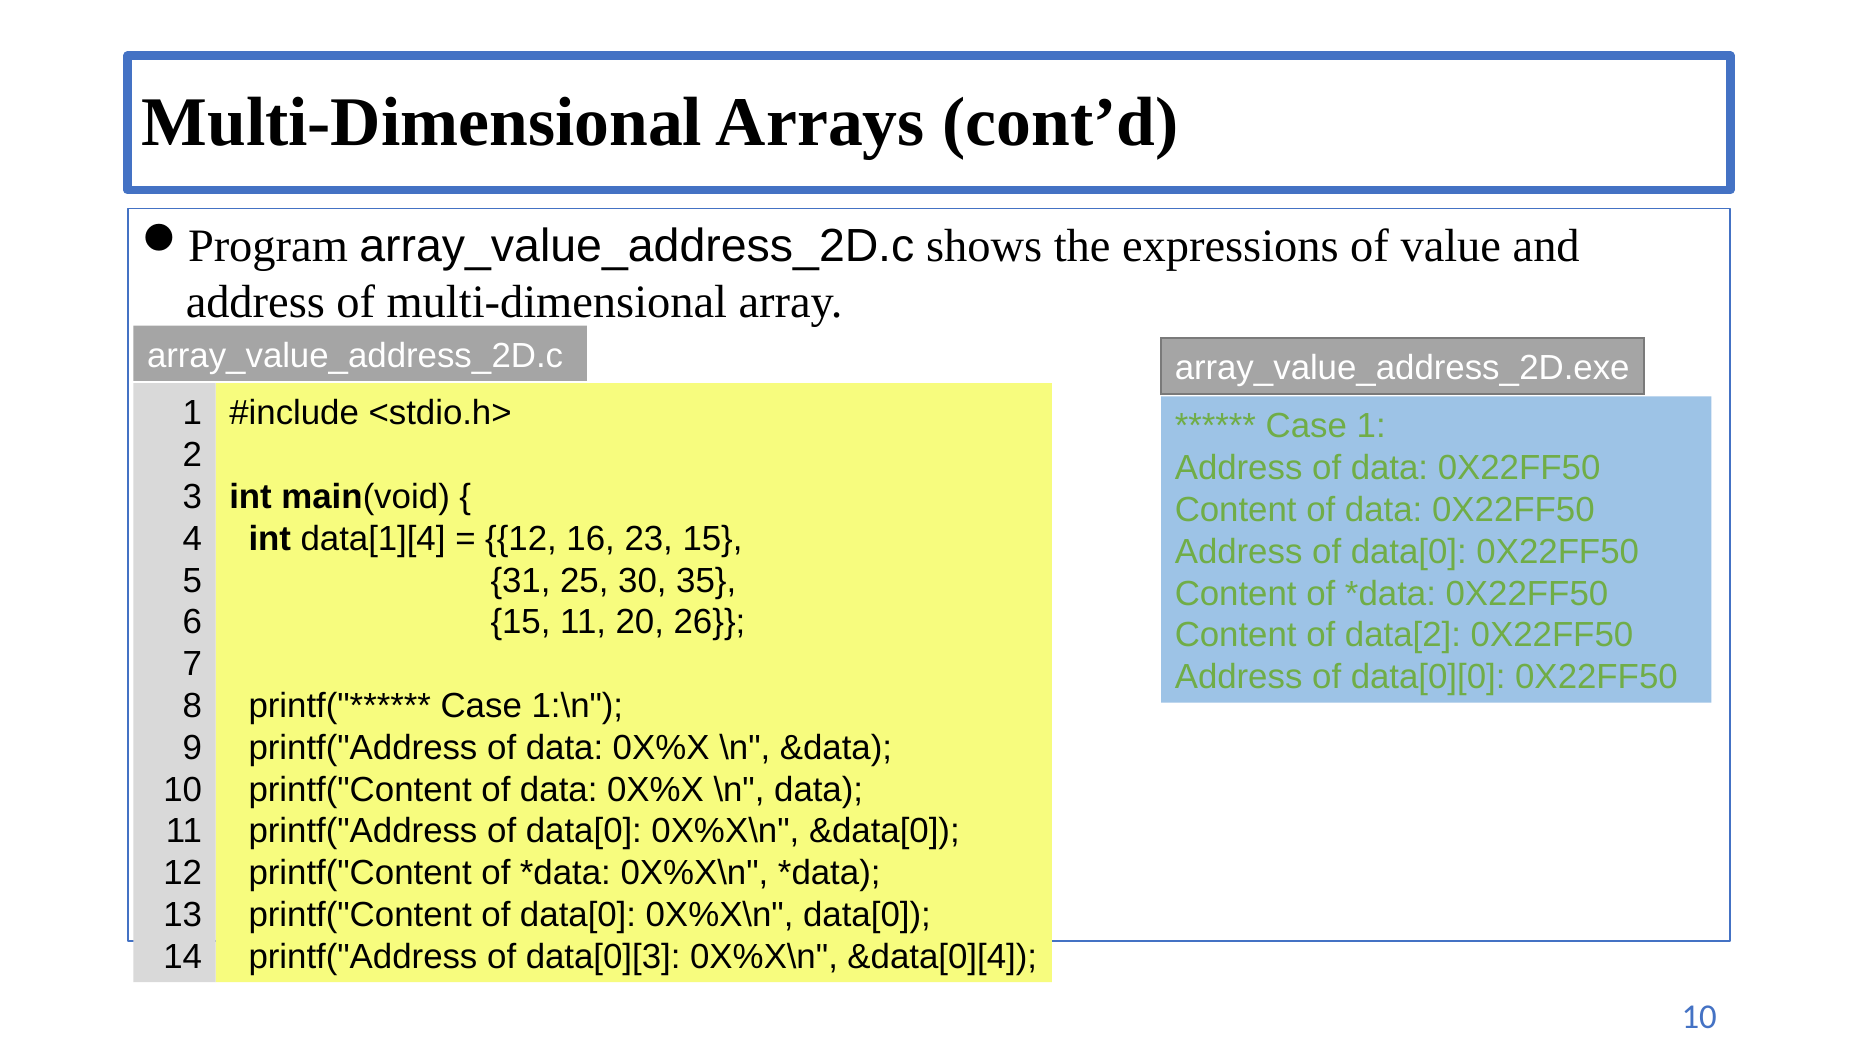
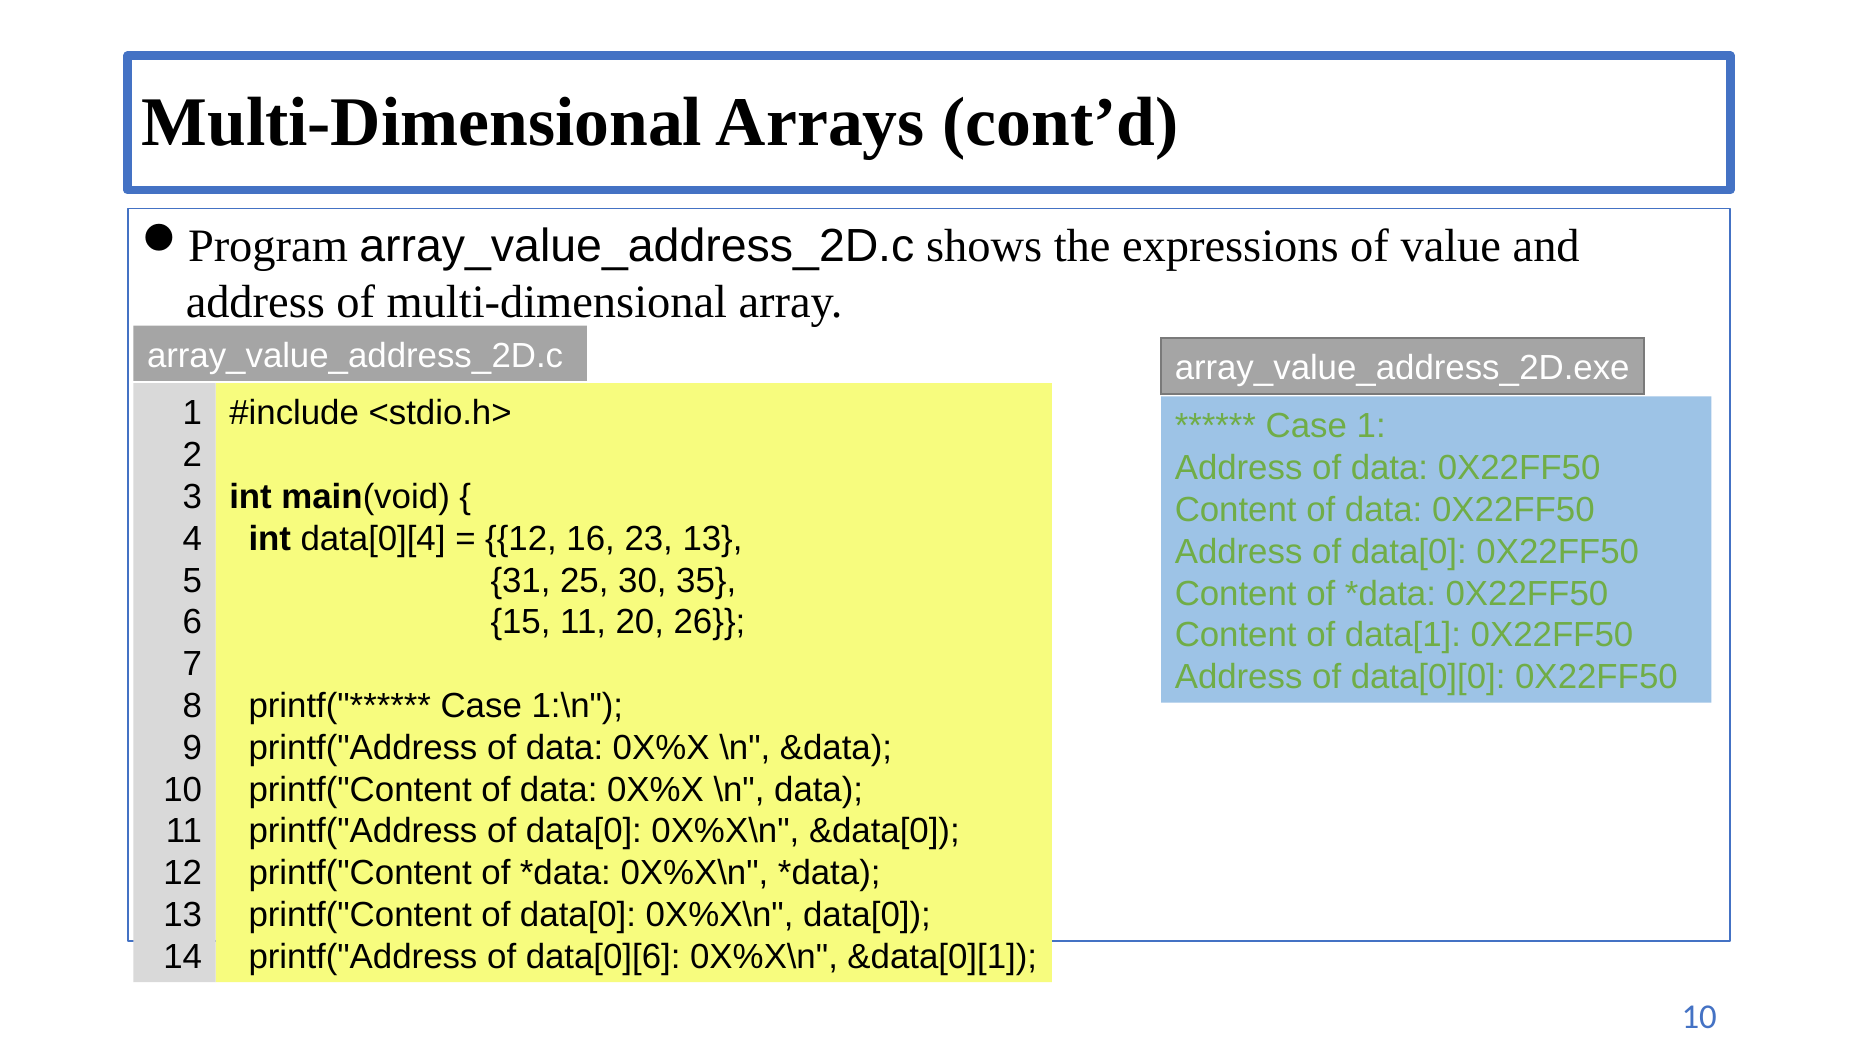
data[1][4: data[1][4 -> data[0][4
23 15: 15 -> 13
data[2: data[2 -> data[1
data[0][3: data[0][3 -> data[0][6
&data[0][4: &data[0][4 -> &data[0][1
